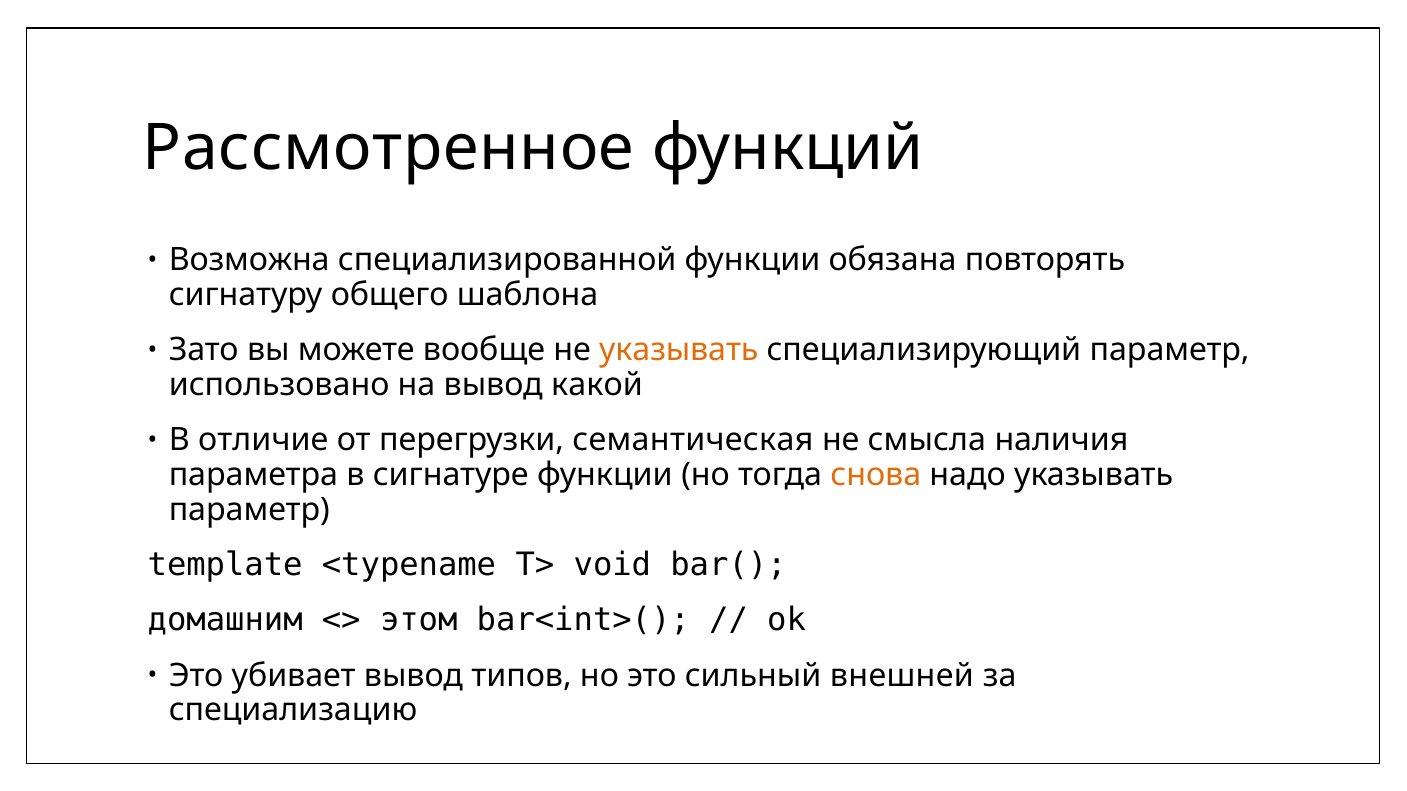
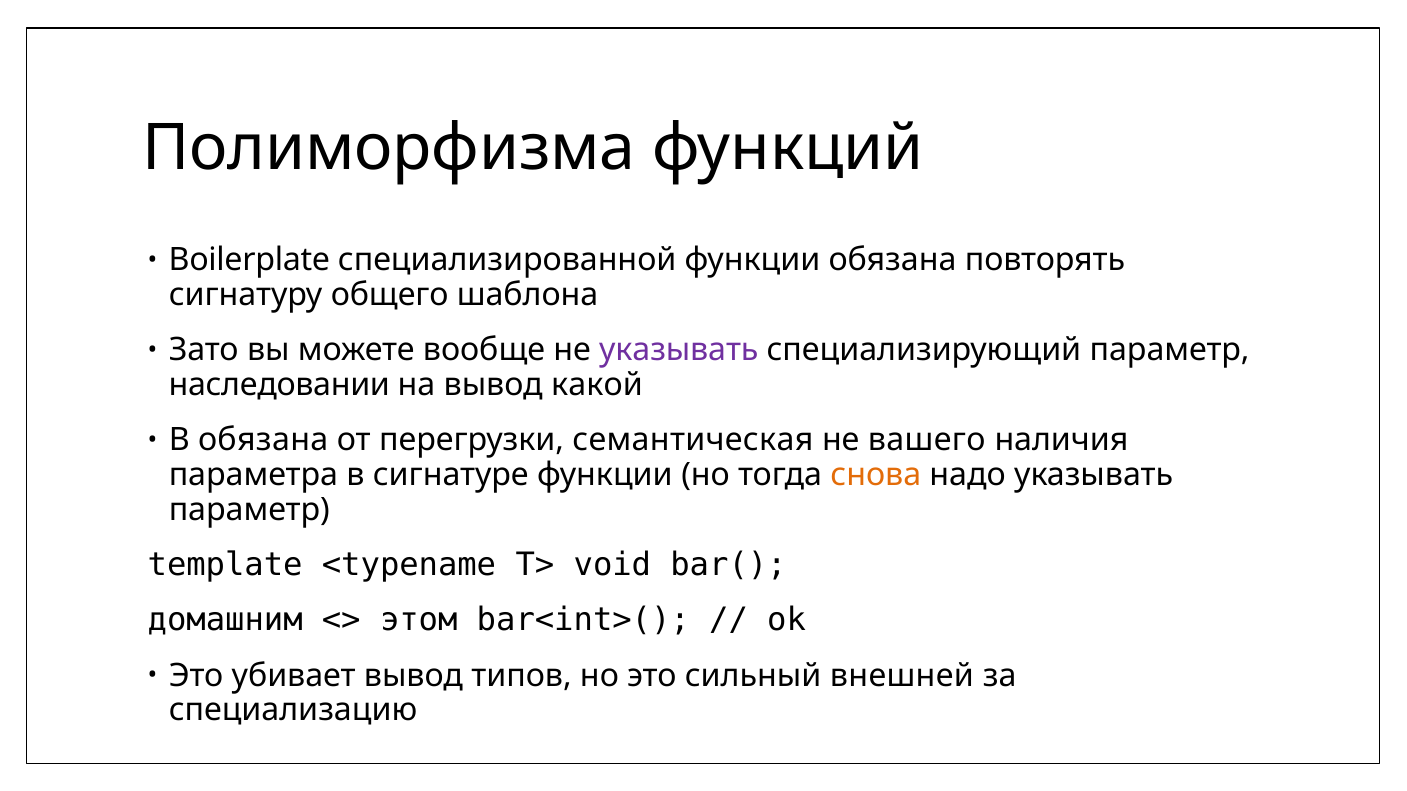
Рассмотренное: Рассмотренное -> Полиморфизма
Возможна: Возможна -> Boilerplate
указывать at (679, 350) colour: orange -> purple
использовано: использовано -> наследовании
В отличие: отличие -> обязана
смысла: смысла -> вашего
